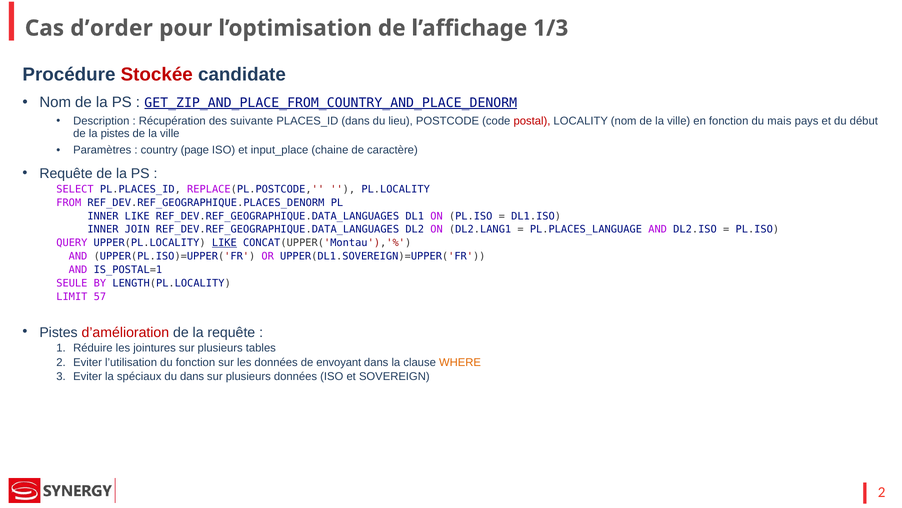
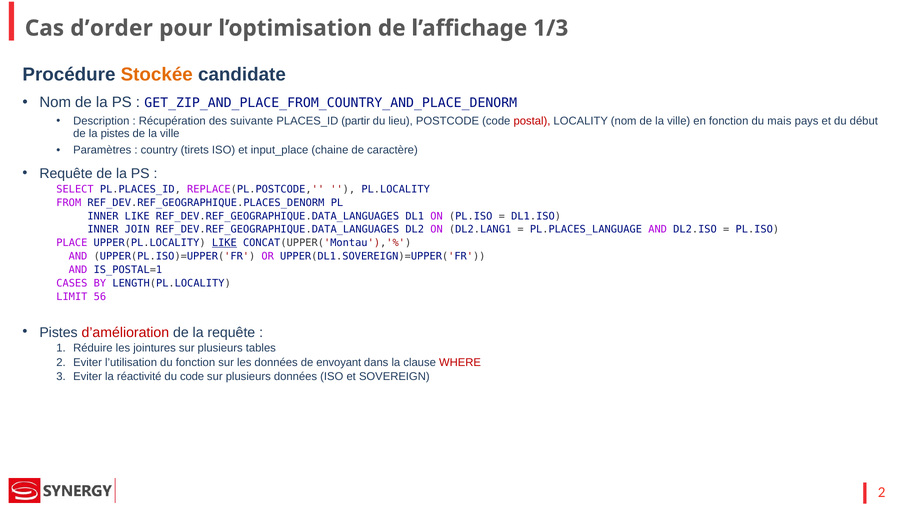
Stockée colour: red -> orange
GET_ZIP_AND_PLACE_FROM_COUNTRY_AND_PLACE_DENORM underline: present -> none
PLACES_ID dans: dans -> partir
page: page -> tirets
QUERY: QUERY -> PLACE
SEULE: SEULE -> CASES
57: 57 -> 56
WHERE colour: orange -> red
spéciaux: spéciaux -> réactivité
du dans: dans -> code
